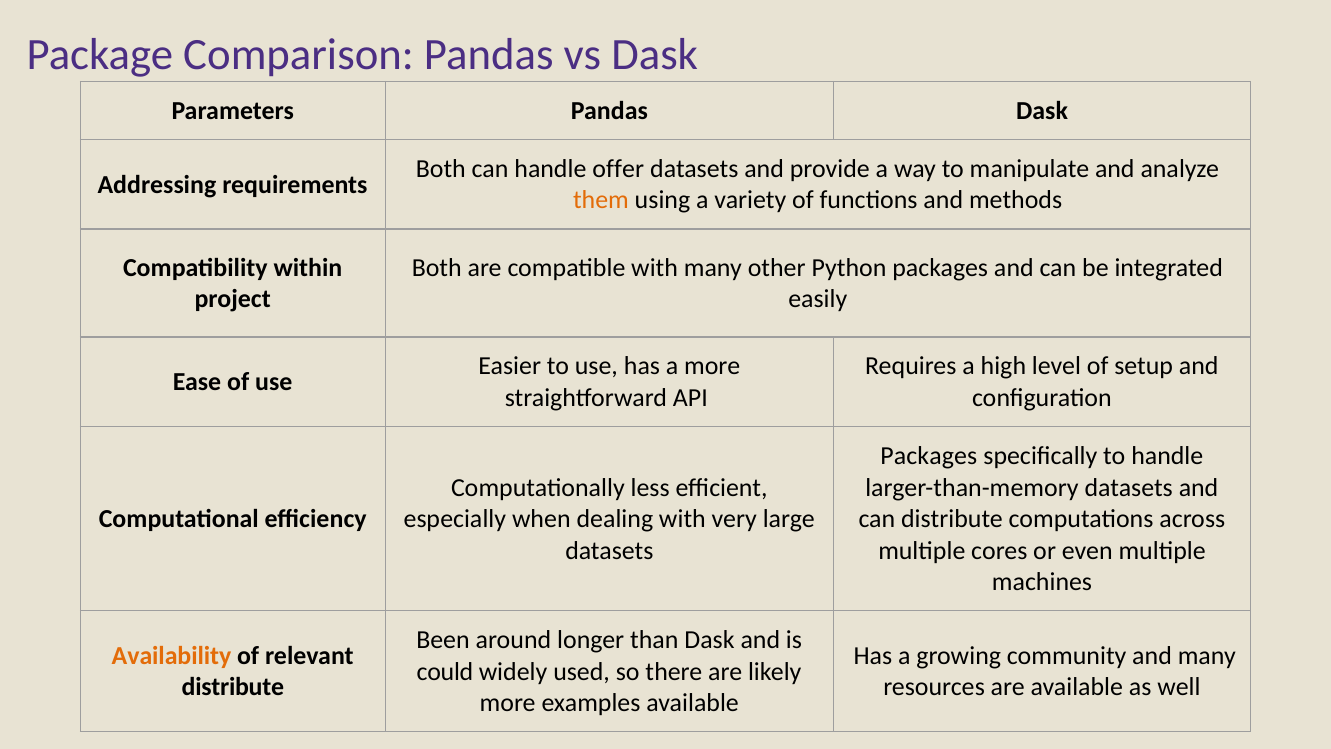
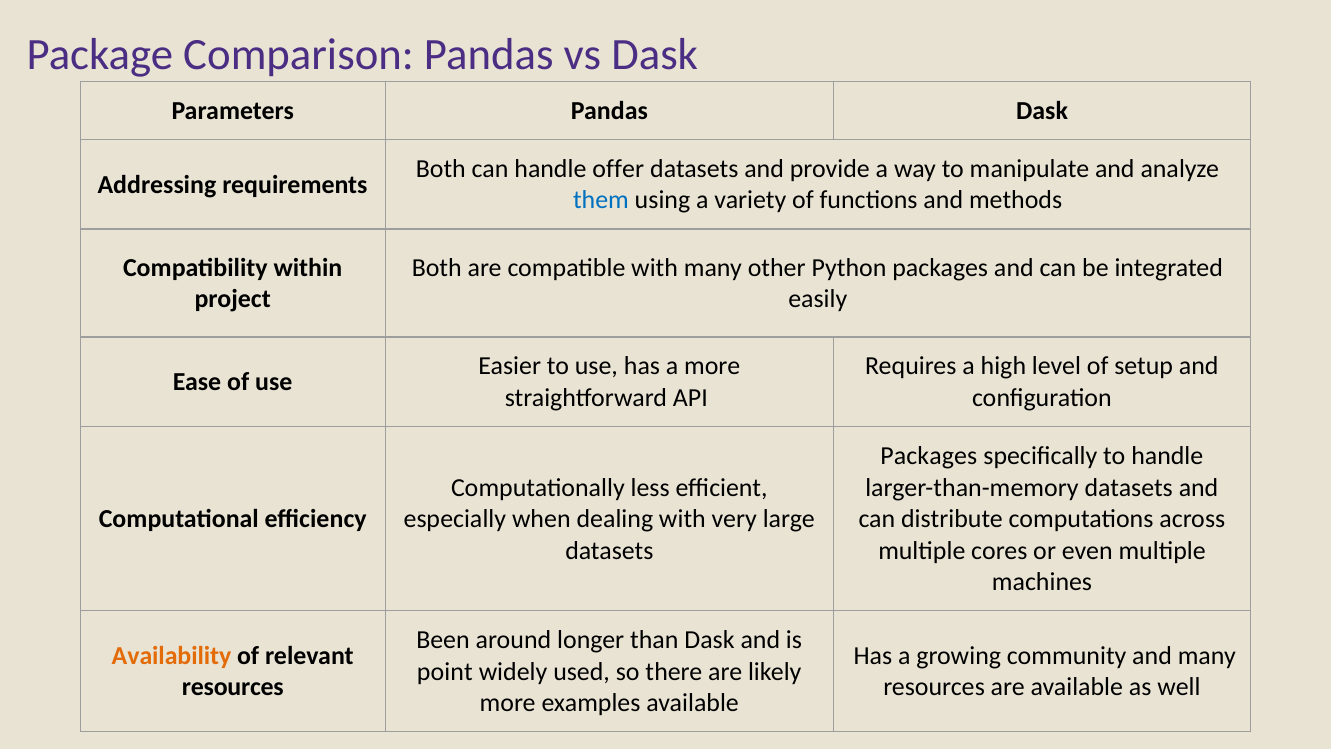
them colour: orange -> blue
could: could -> point
distribute at (233, 687): distribute -> resources
